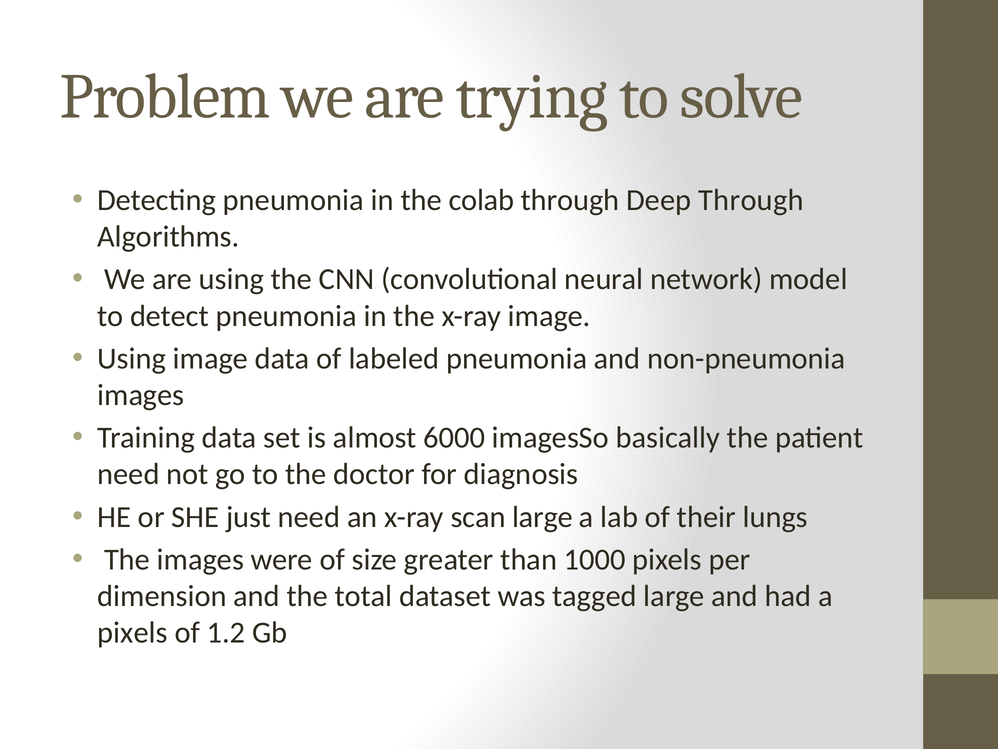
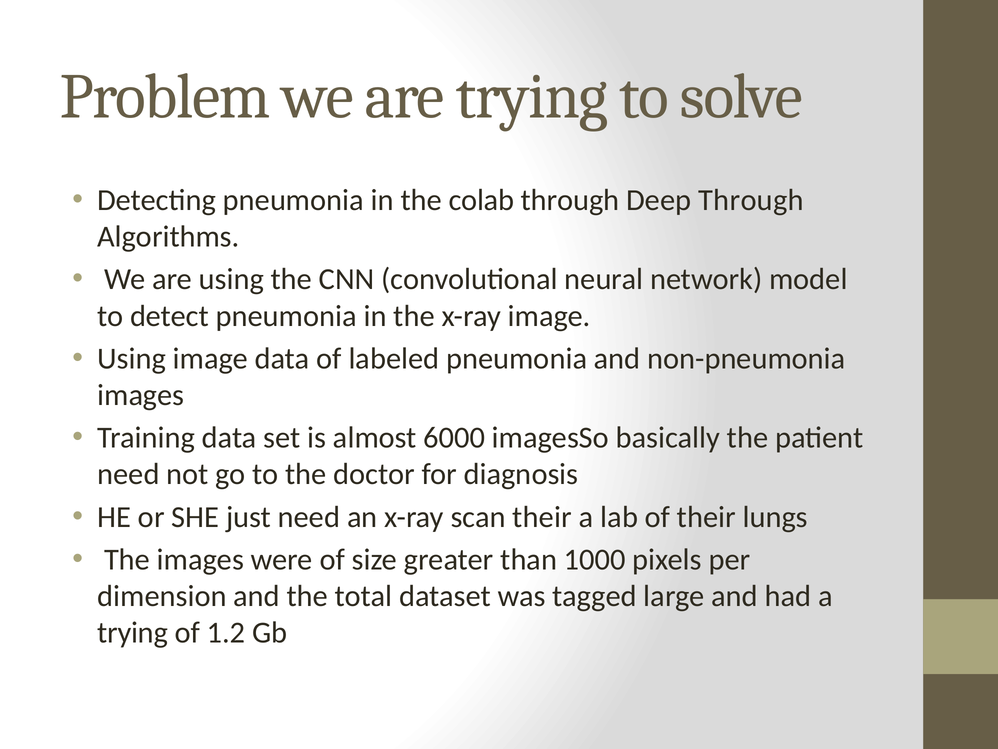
scan large: large -> their
pixels at (132, 632): pixels -> trying
